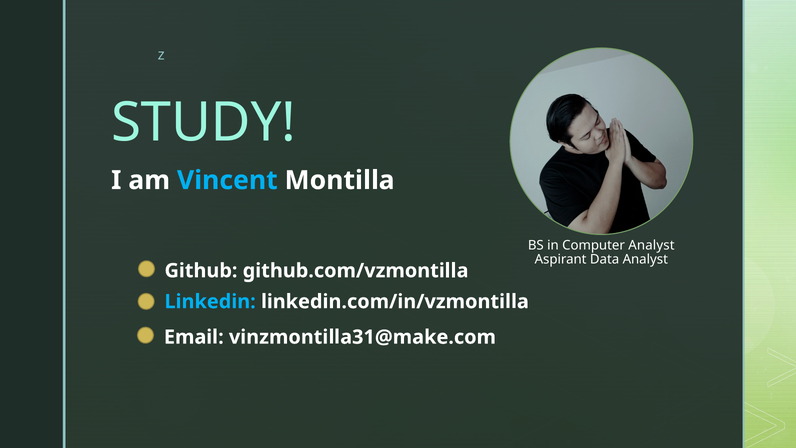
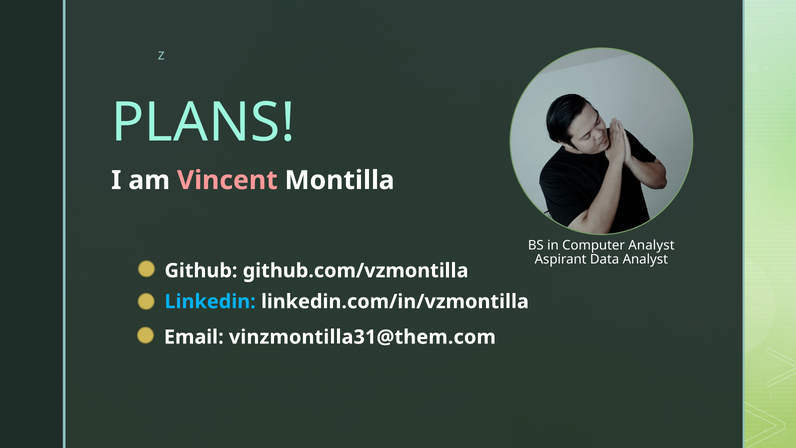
STUDY: STUDY -> PLANS
Vincent colour: light blue -> pink
vinzmontilla31@make.com: vinzmontilla31@make.com -> vinzmontilla31@them.com
